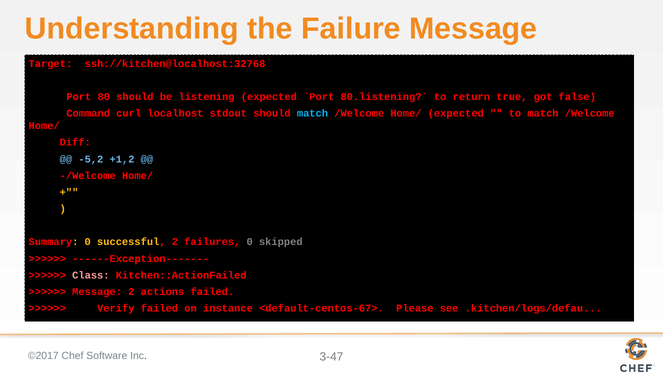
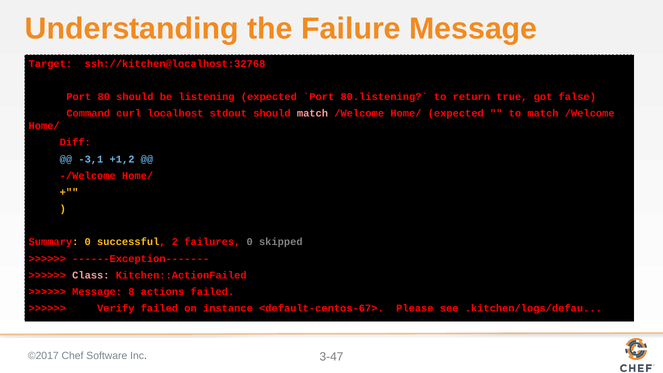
match at (312, 114) colour: light blue -> pink
-5,2: -5,2 -> -3,1
Message 2: 2 -> 8
